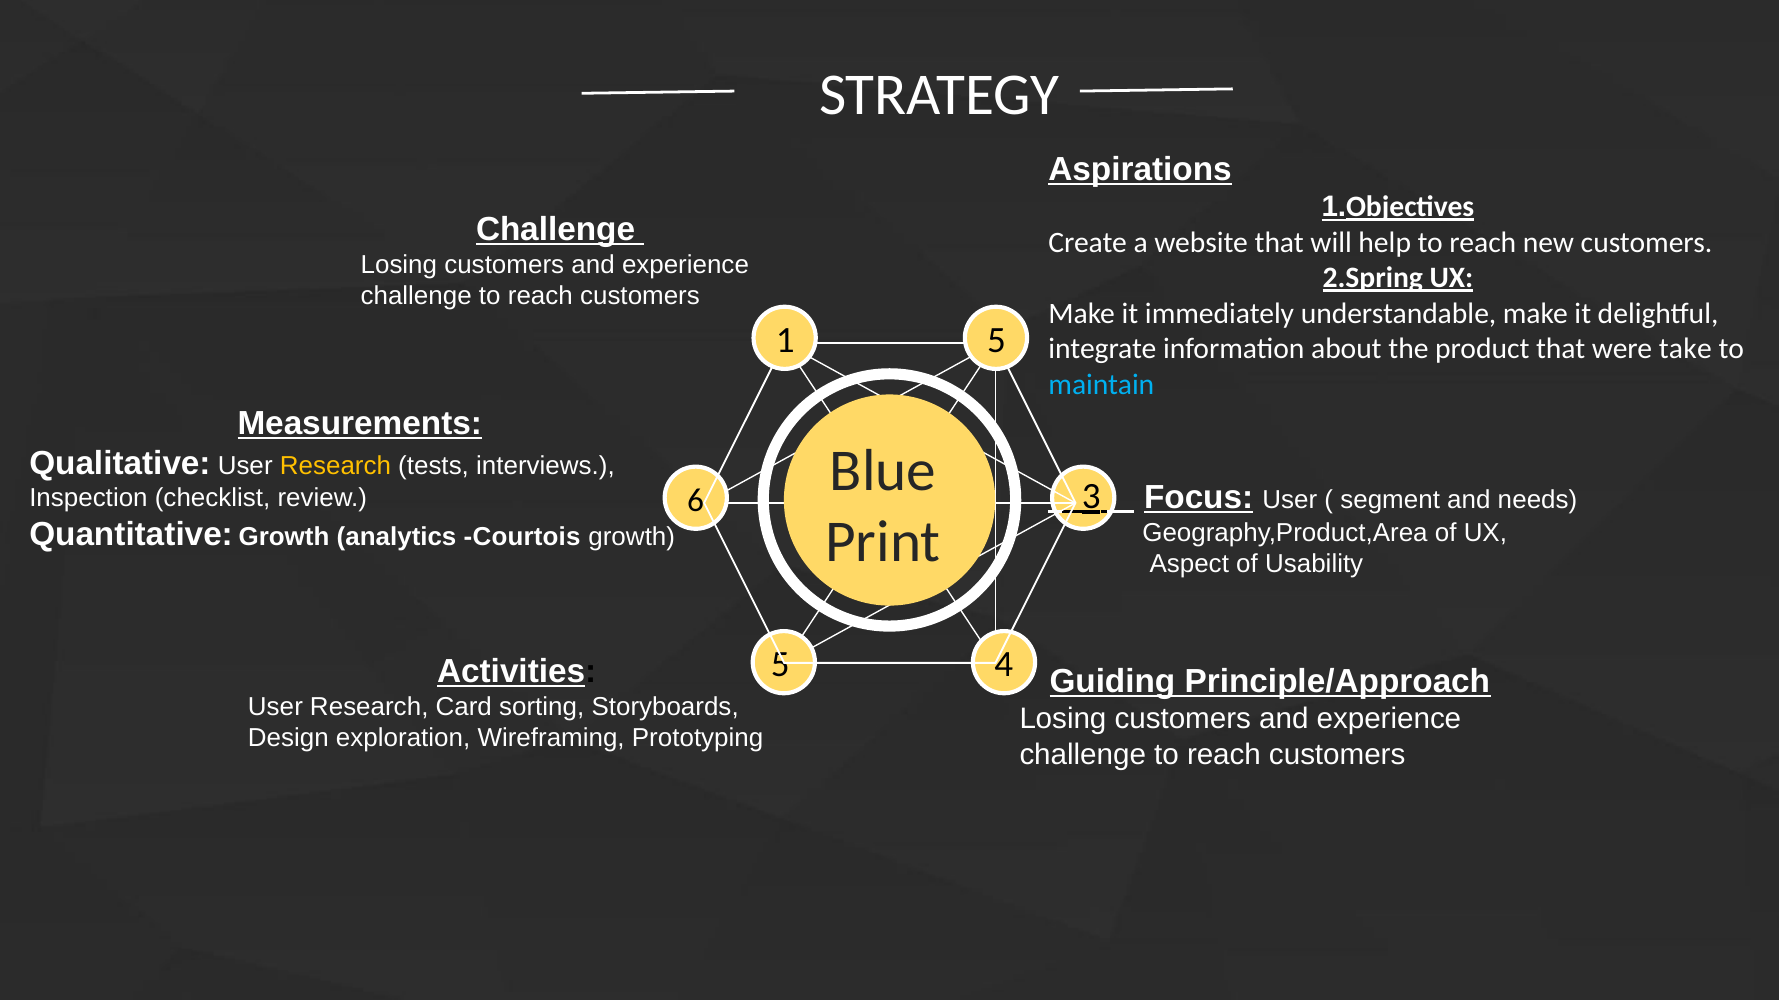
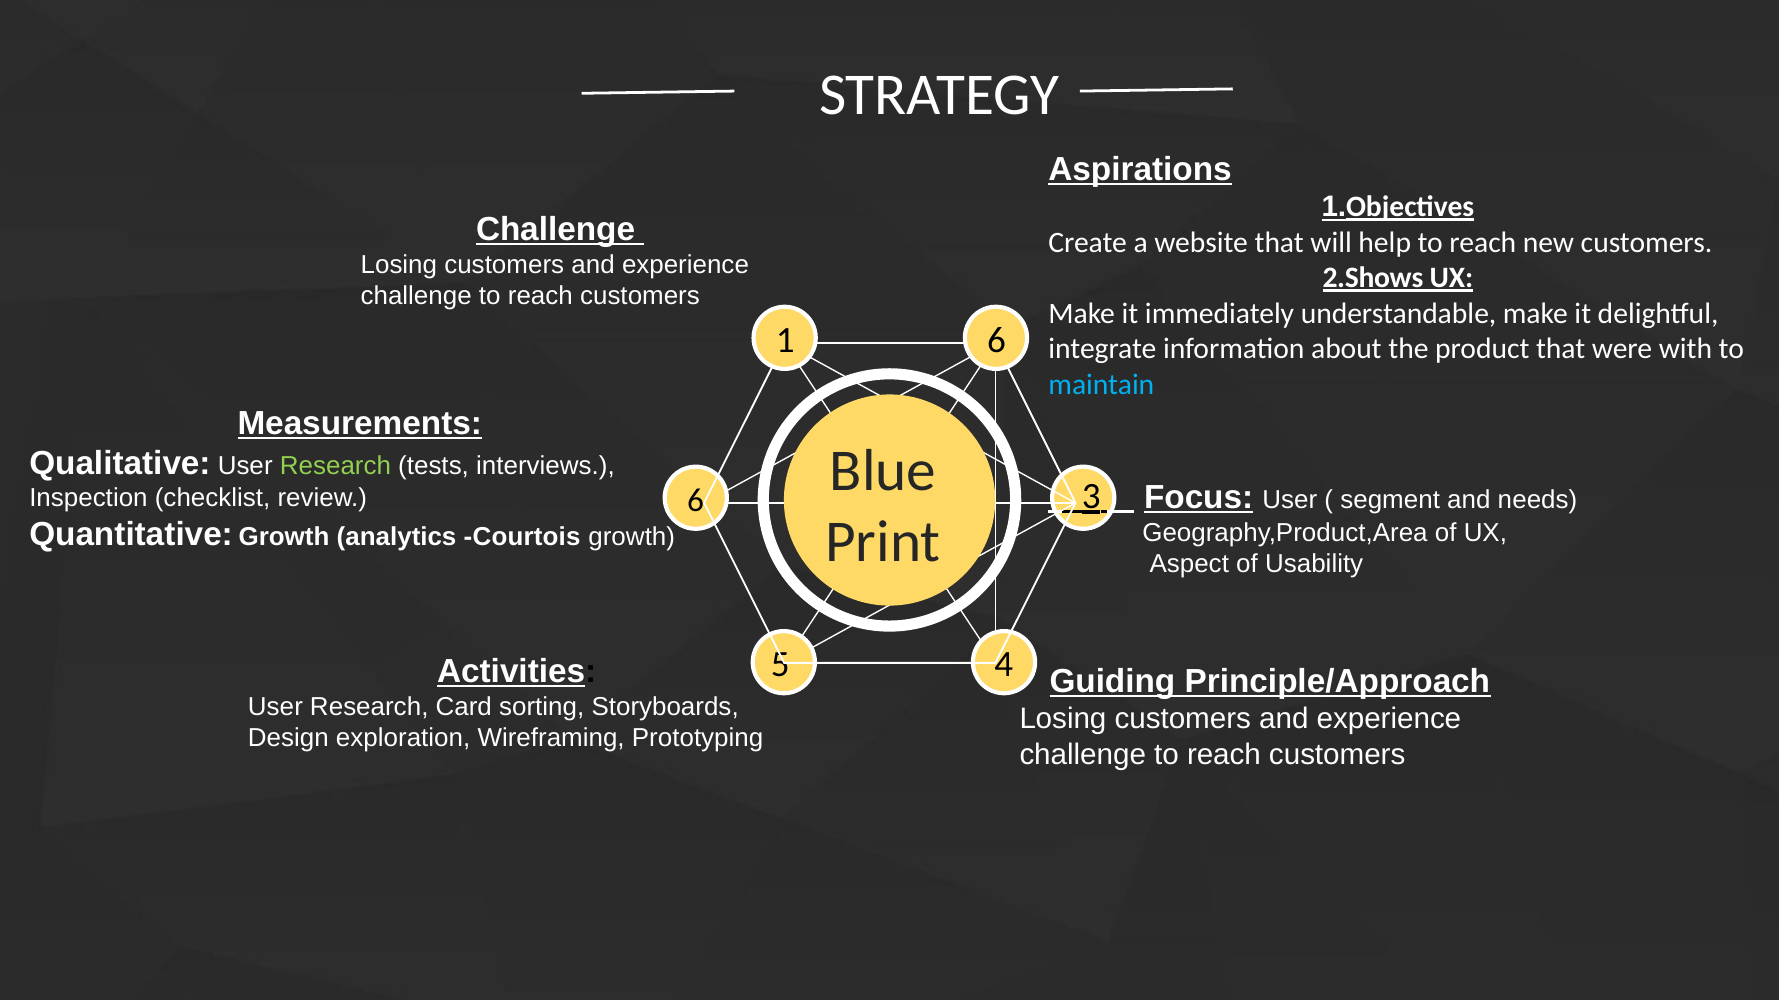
2.Spring: 2.Spring -> 2.Shows
1 5: 5 -> 6
take: take -> with
Research at (335, 466) colour: yellow -> light green
